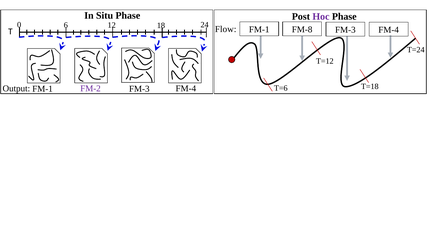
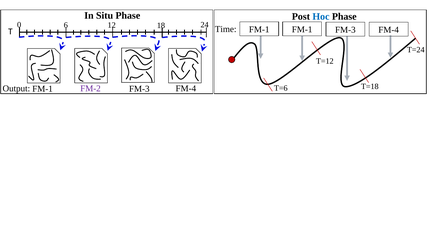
Hoc colour: purple -> blue
Flow: Flow -> Time
FM-1 FM-8: FM-8 -> FM-1
